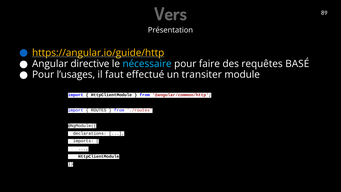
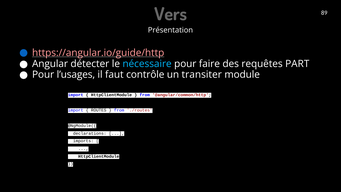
https://angular.io/guide/http colour: yellow -> pink
directive: directive -> détecter
BASÉ: BASÉ -> PART
effectué: effectué -> contrôle
